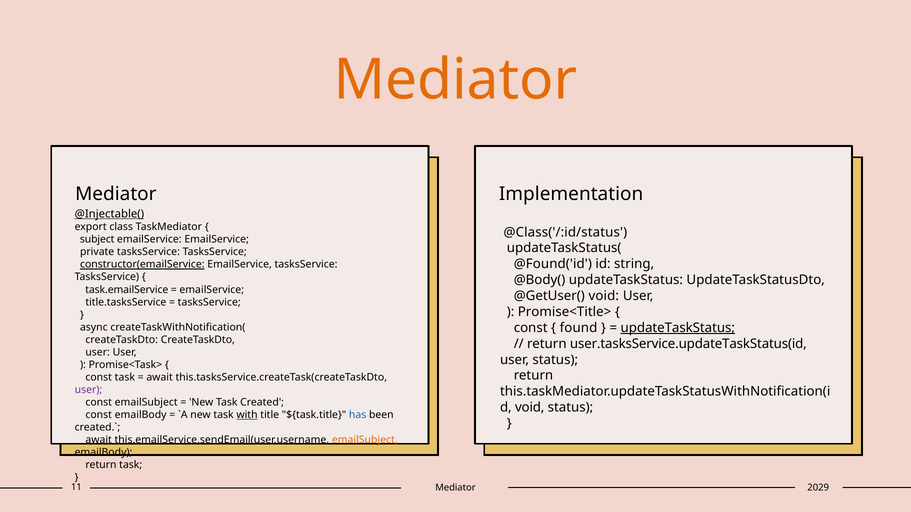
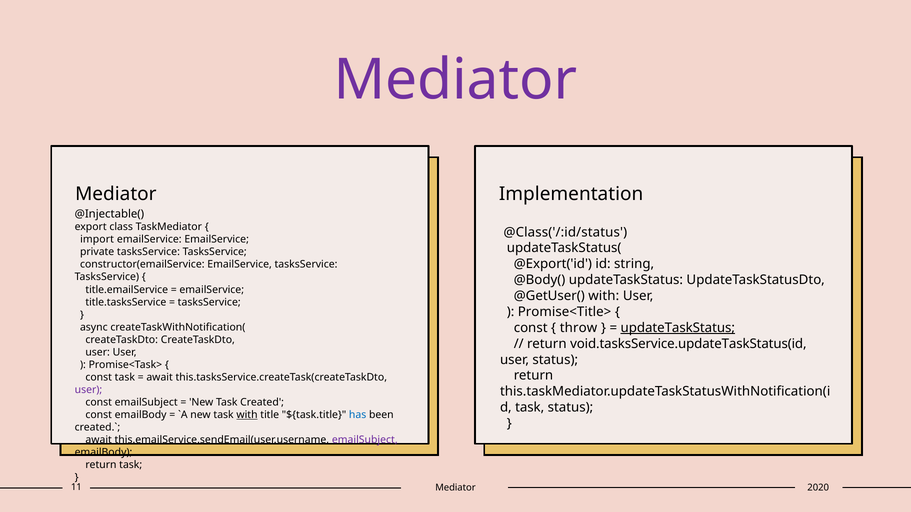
Mediator at (455, 80) colour: orange -> purple
@Injectable( underline: present -> none
subject: subject -> import
@Found('id: @Found('id -> @Export('id
constructor(emailService underline: present -> none
task.emailService: task.emailService -> title.emailService
@GetUser( void: void -> with
found: found -> throw
user.tasksService.updateTaskStatus(id: user.tasksService.updateTaskStatus(id -> void.tasksService.updateTaskStatus(id
void at (530, 408): void -> task
emailSubject at (365, 440) colour: orange -> purple
2029: 2029 -> 2020
